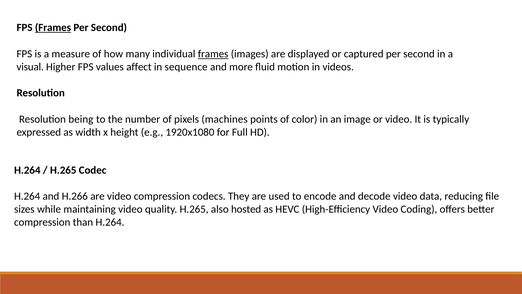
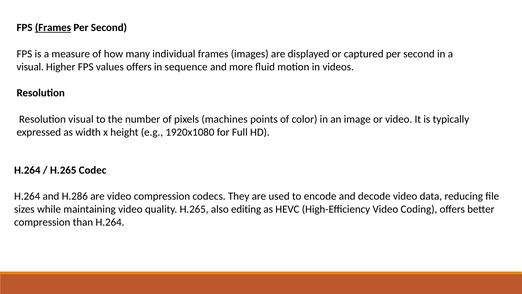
frames at (213, 54) underline: present -> none
values affect: affect -> offers
Resolution being: being -> visual
H.266: H.266 -> H.286
hosted: hosted -> editing
